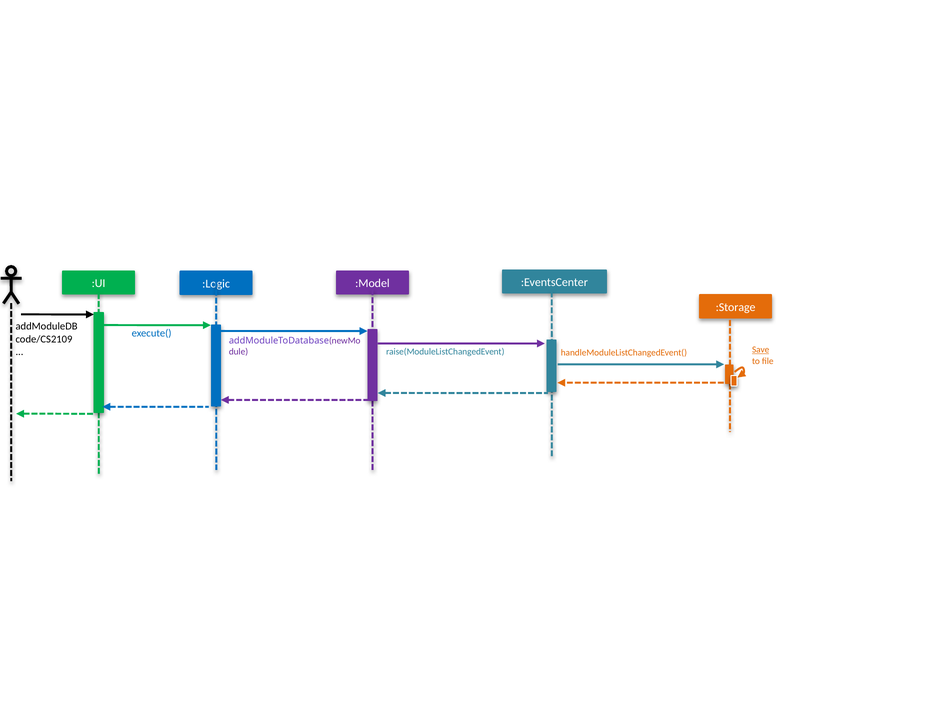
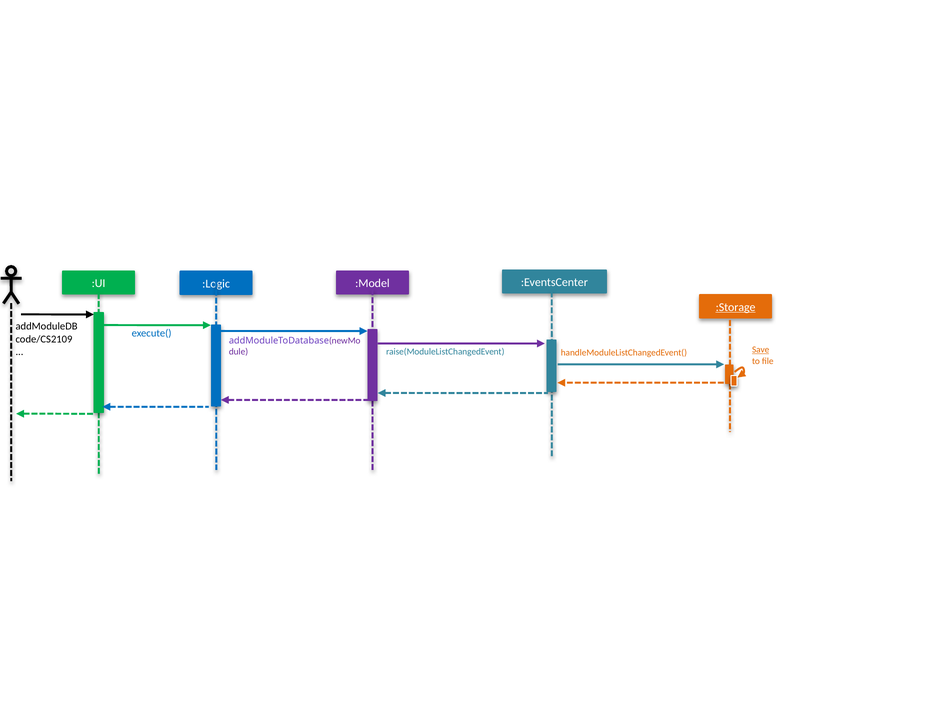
:Storage underline: none -> present
